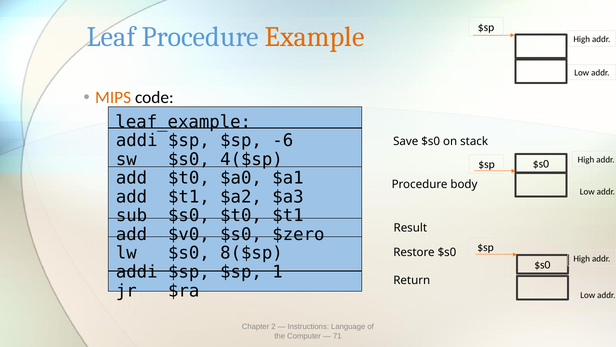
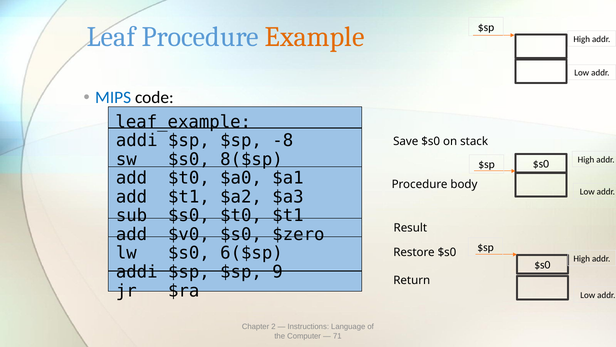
MIPS colour: orange -> blue
-6: -6 -> -8
4($sp: 4($sp -> 8($sp
8($sp: 8($sp -> 6($sp
1: 1 -> 9
